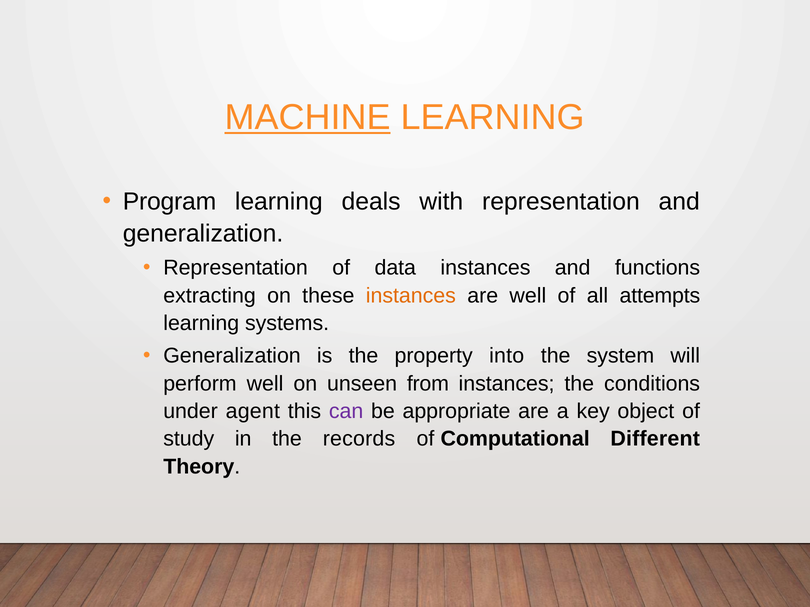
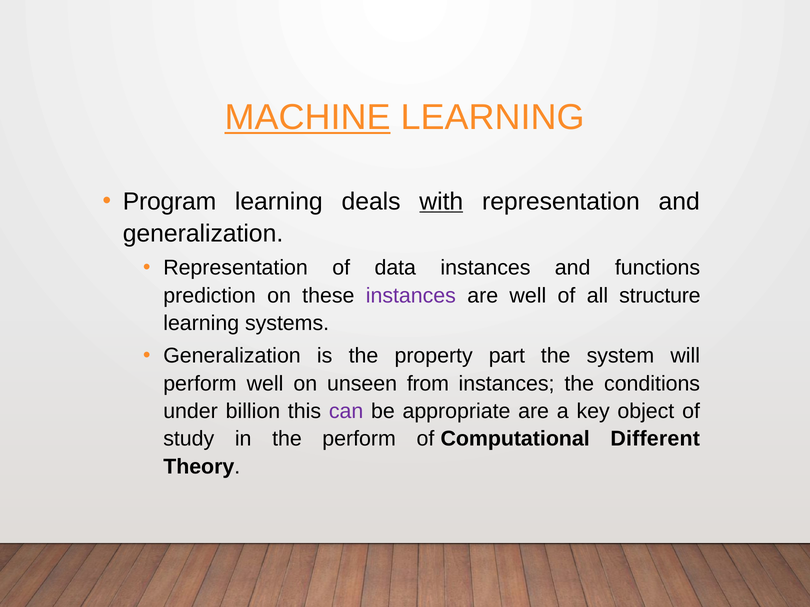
with underline: none -> present
extracting: extracting -> prediction
instances at (411, 296) colour: orange -> purple
attempts: attempts -> structure
into: into -> part
agent: agent -> billion
the records: records -> perform
